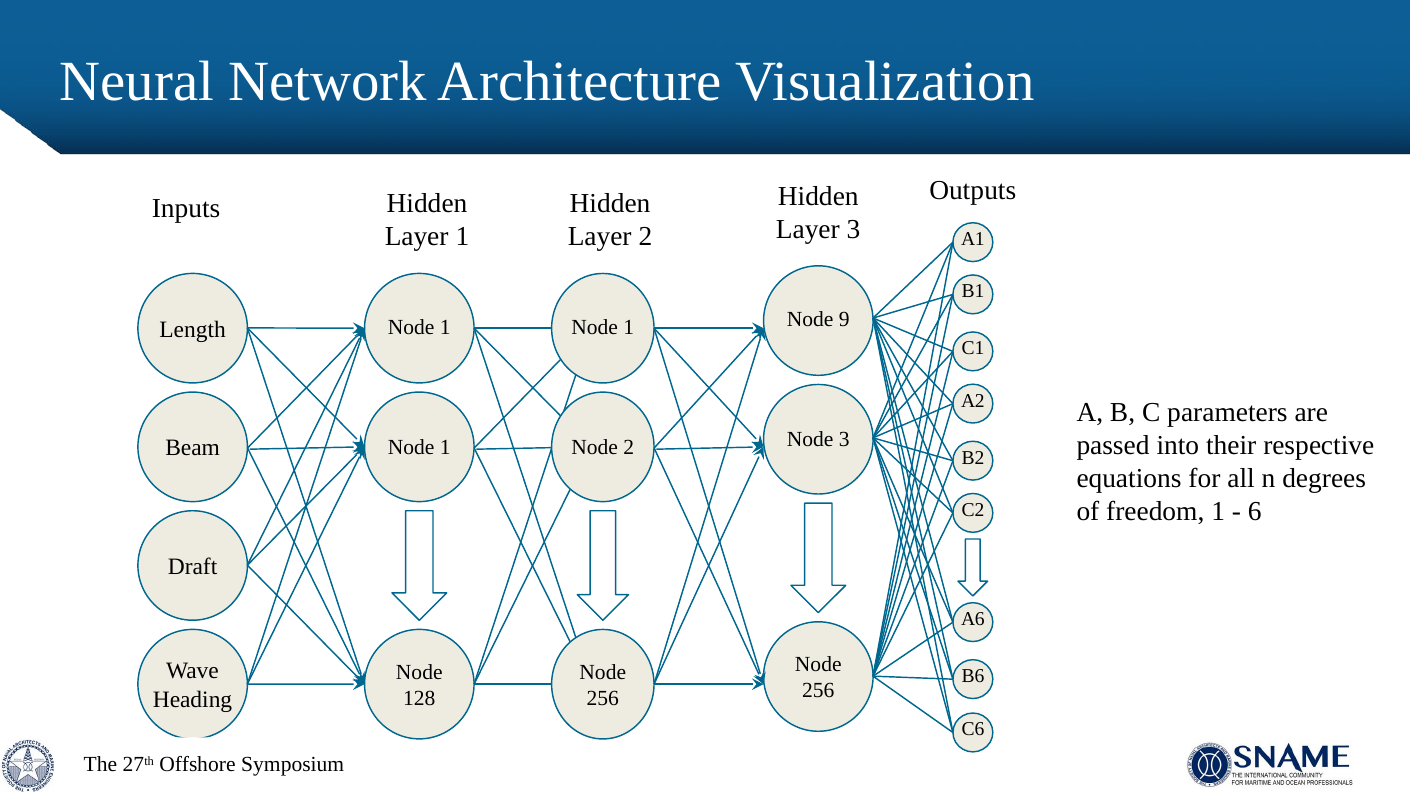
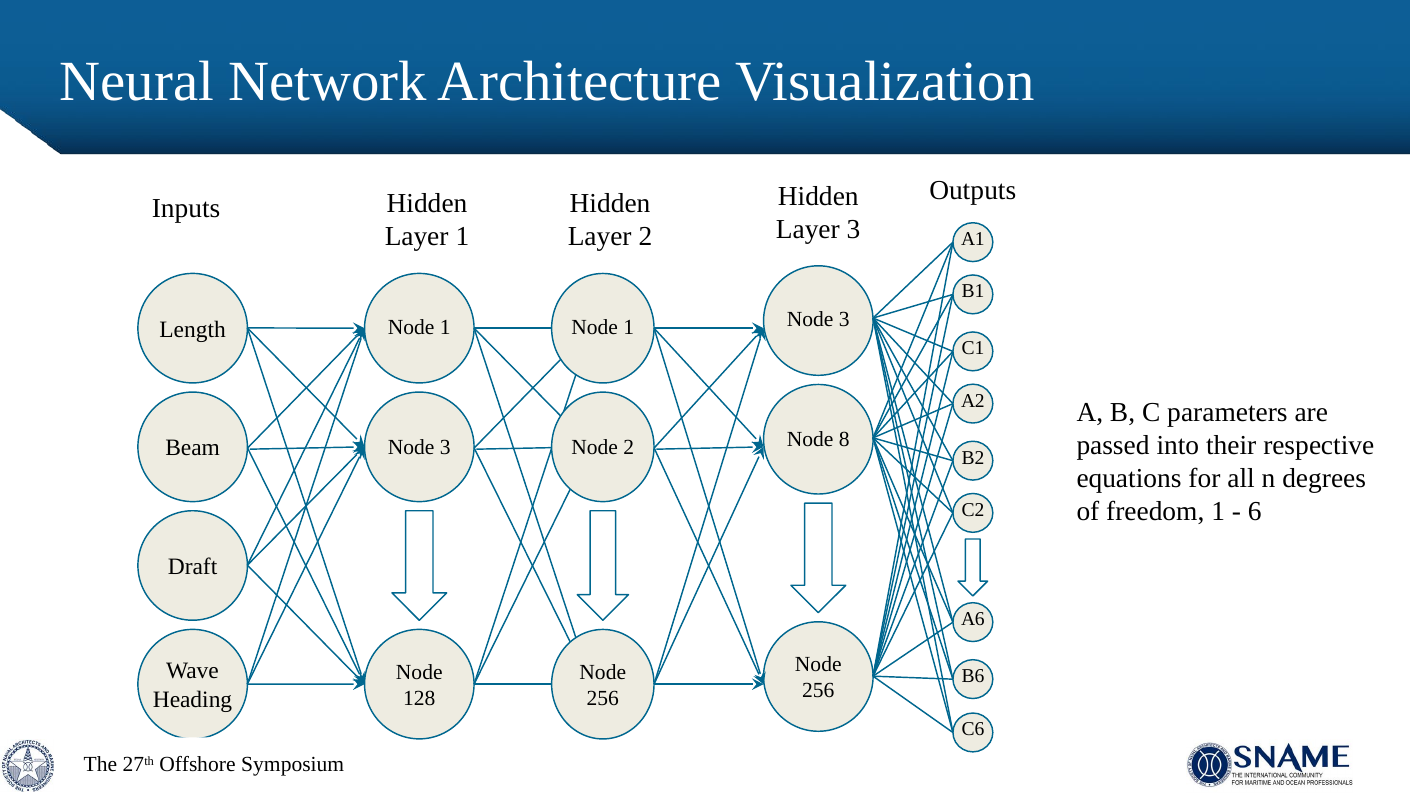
9 at (844, 320): 9 -> 3
Node 3: 3 -> 8
1 at (445, 447): 1 -> 3
